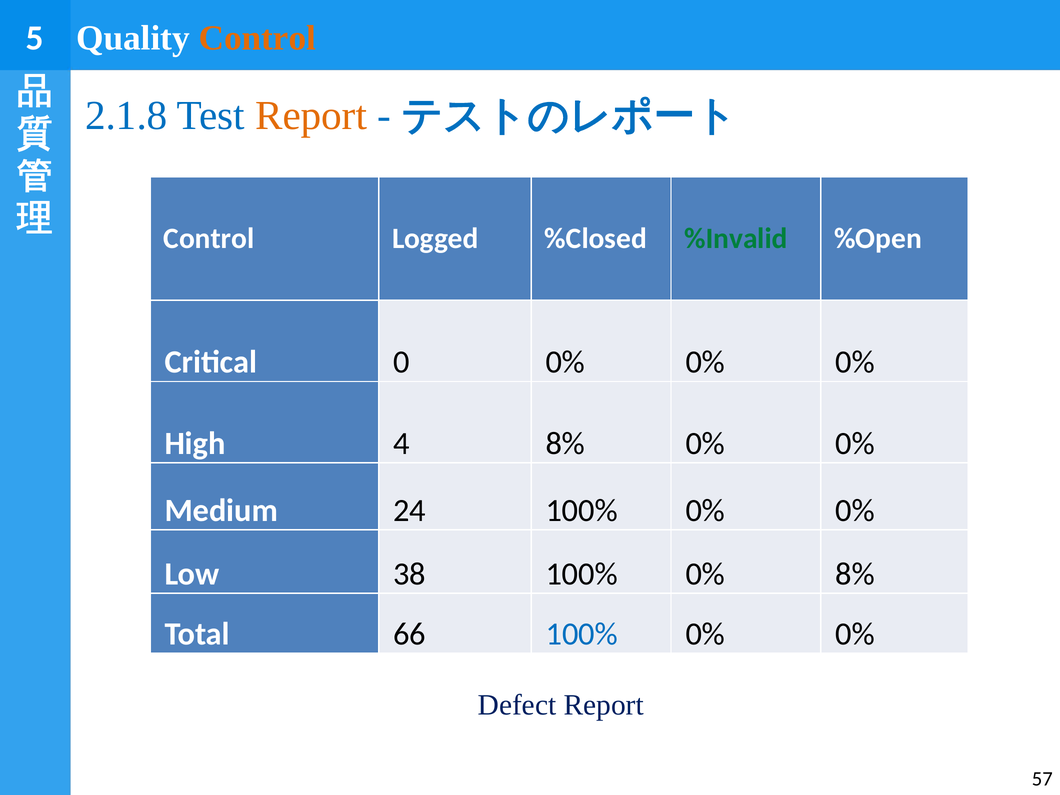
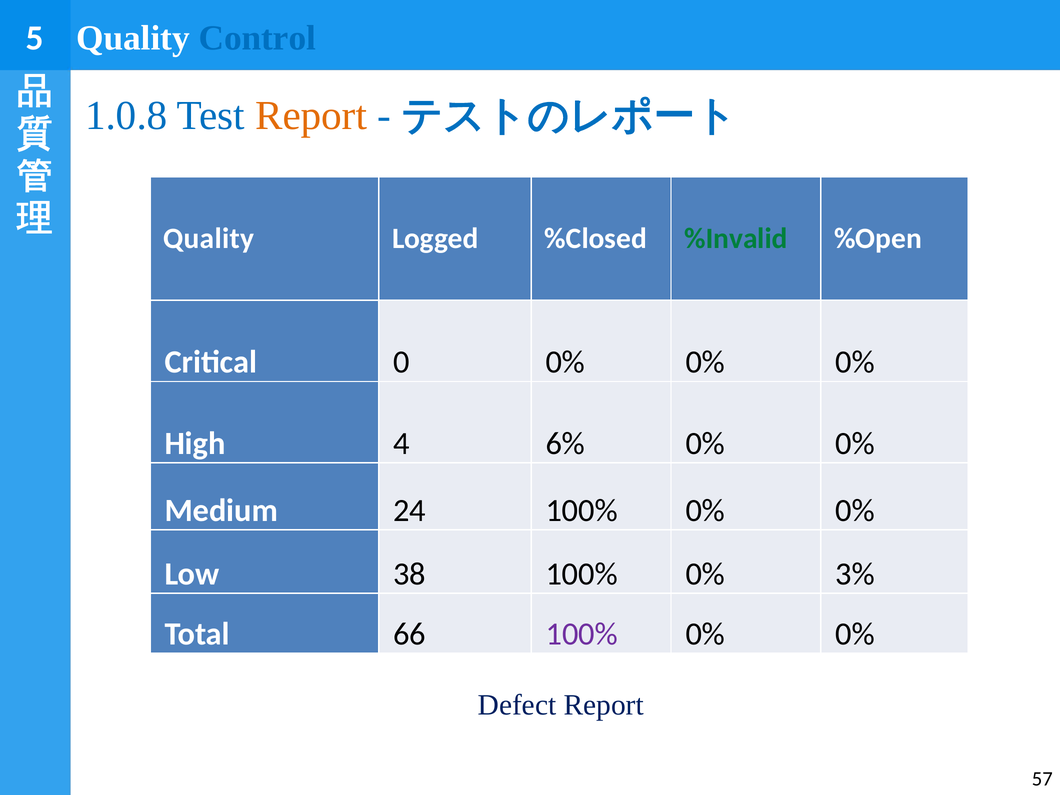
Control at (257, 38) colour: orange -> blue
2.1.8: 2.1.8 -> 1.0.8
Control at (209, 239): Control -> Quality
4 8%: 8% -> 6%
0% 8%: 8% -> 3%
100% at (582, 634) colour: blue -> purple
